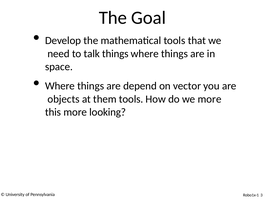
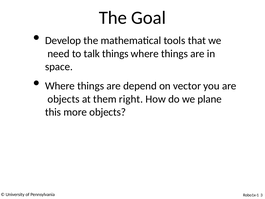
them tools: tools -> right
we more: more -> plane
more looking: looking -> objects
